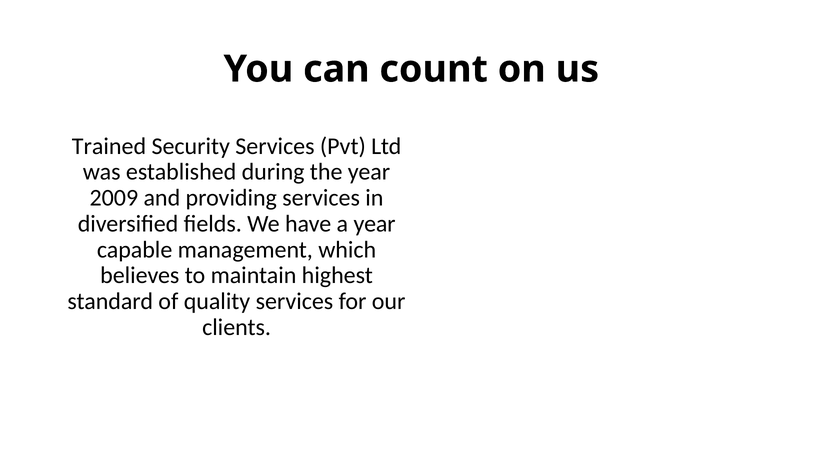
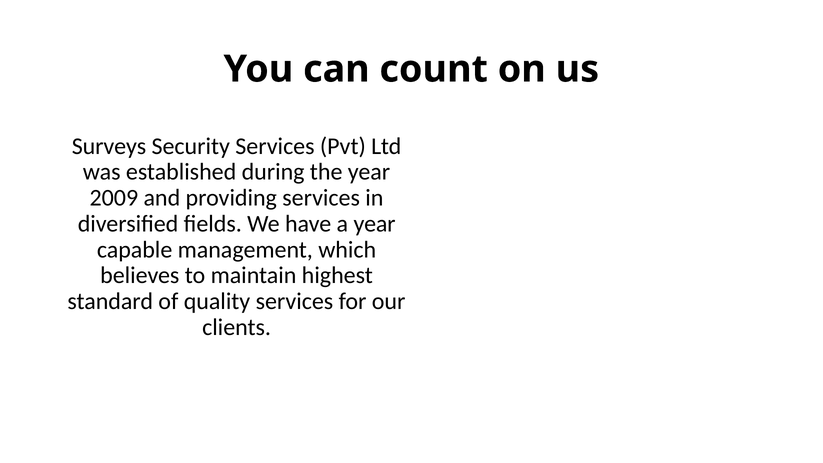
Trained: Trained -> Surveys
